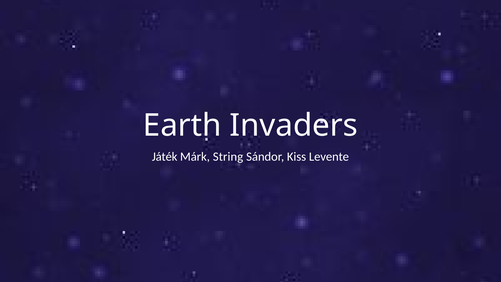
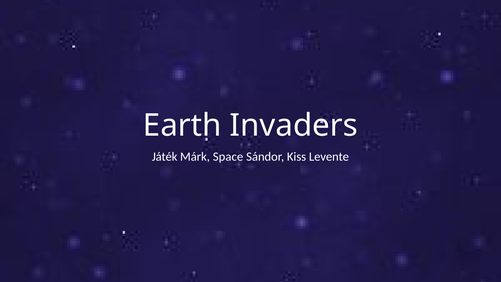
String: String -> Space
